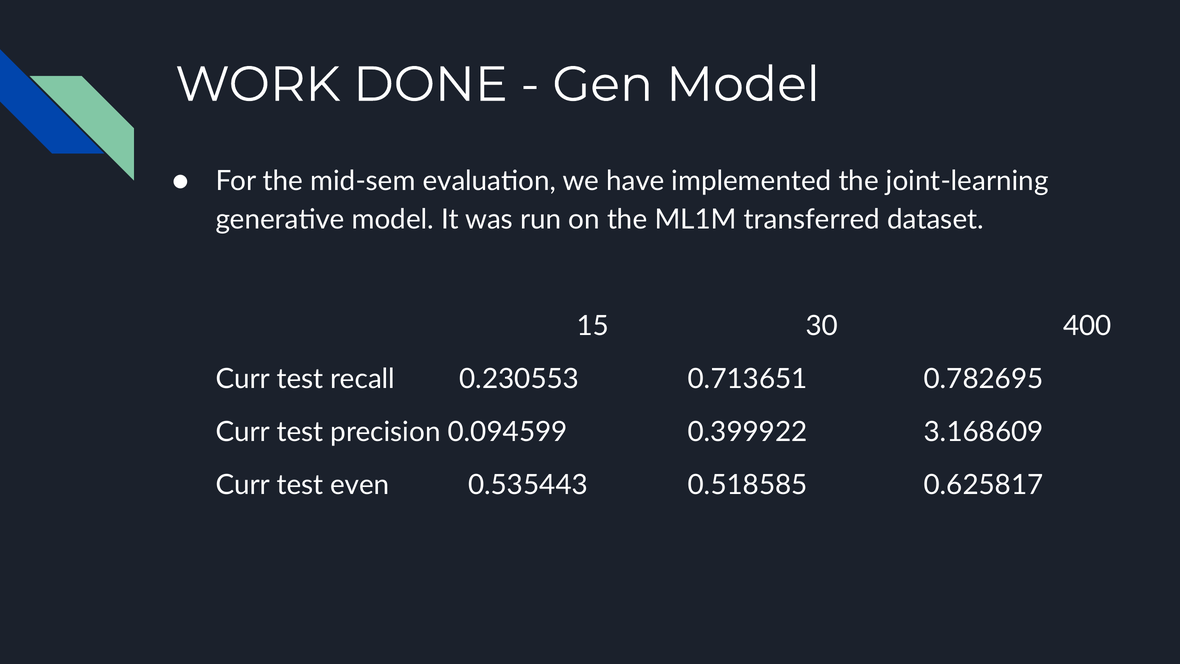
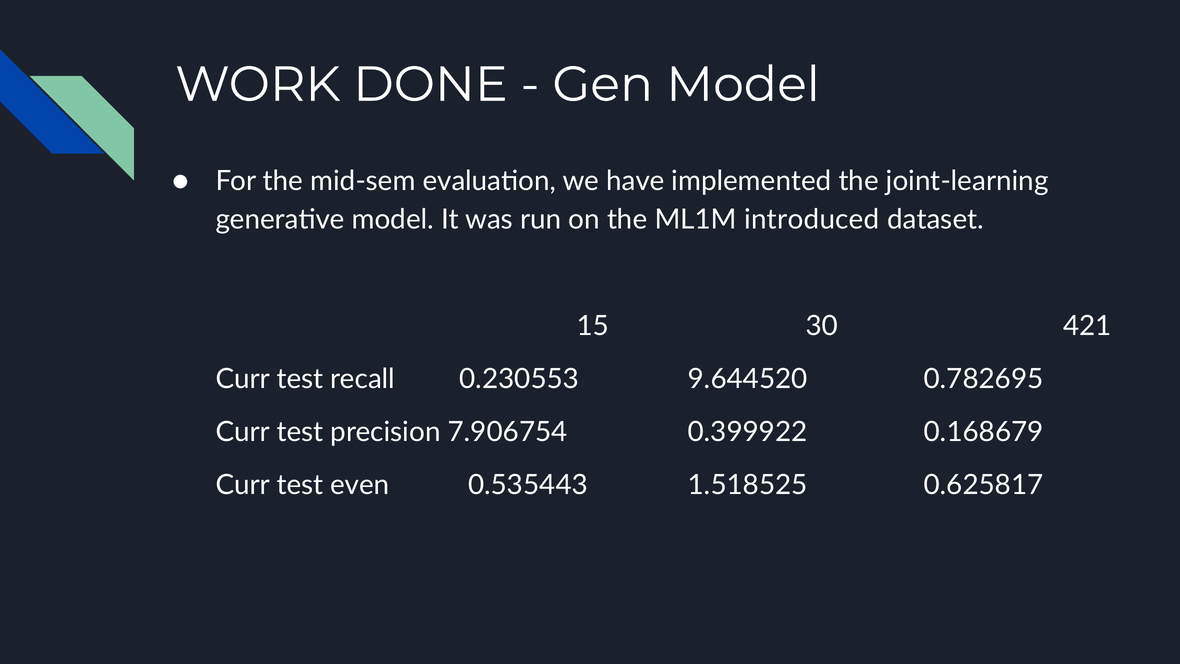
transferred: transferred -> introduced
400: 400 -> 421
0.713651: 0.713651 -> 9.644520
0.094599: 0.094599 -> 7.906754
3.168609: 3.168609 -> 0.168679
0.518585: 0.518585 -> 1.518525
